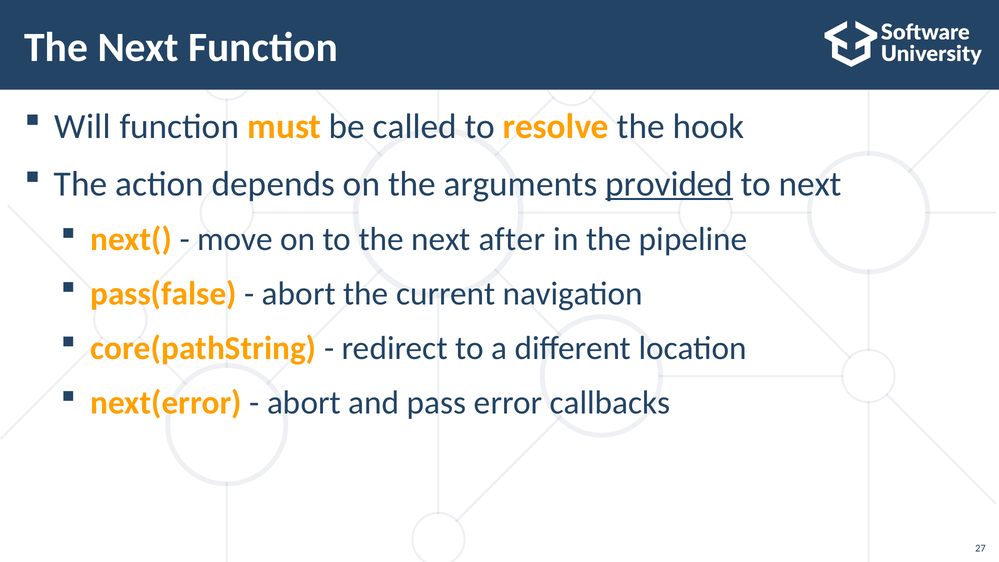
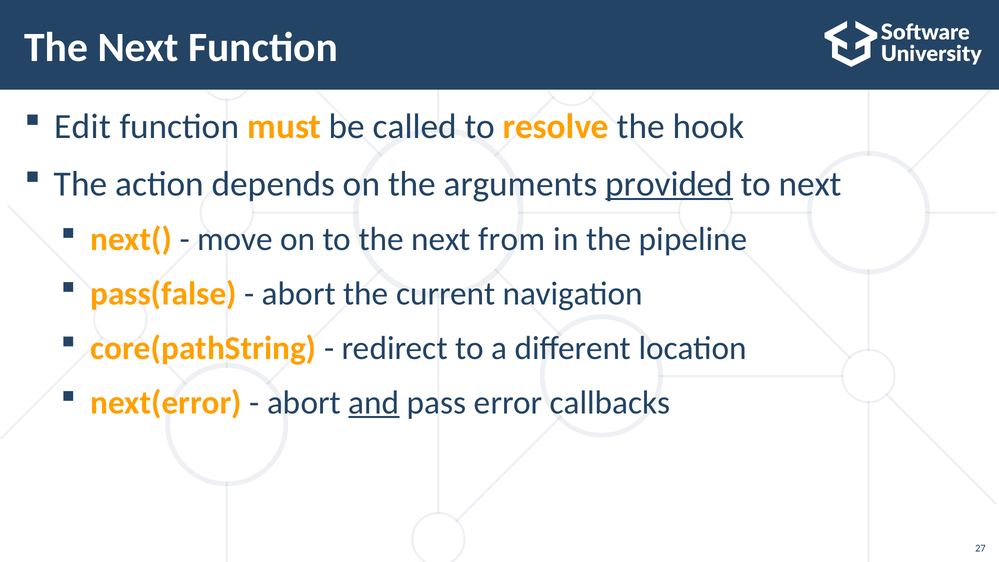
Will: Will -> Edit
after: after -> from
and underline: none -> present
